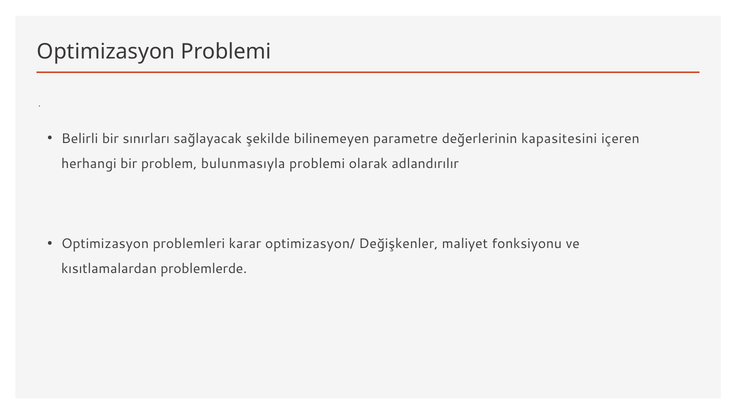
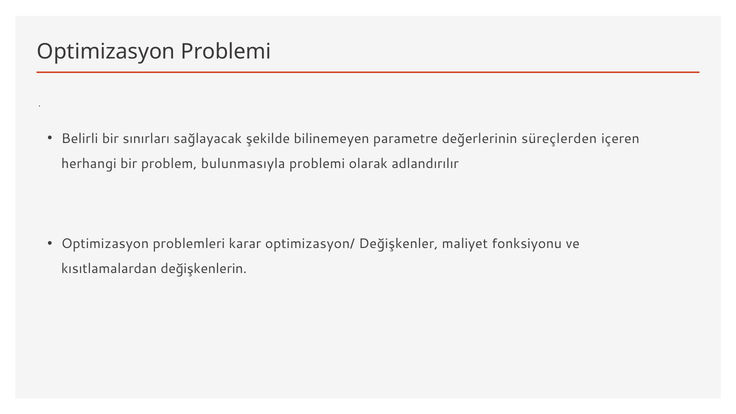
kapasitesini: kapasitesini -> süreçlerden
problemlerde: problemlerde -> değişkenlerin
